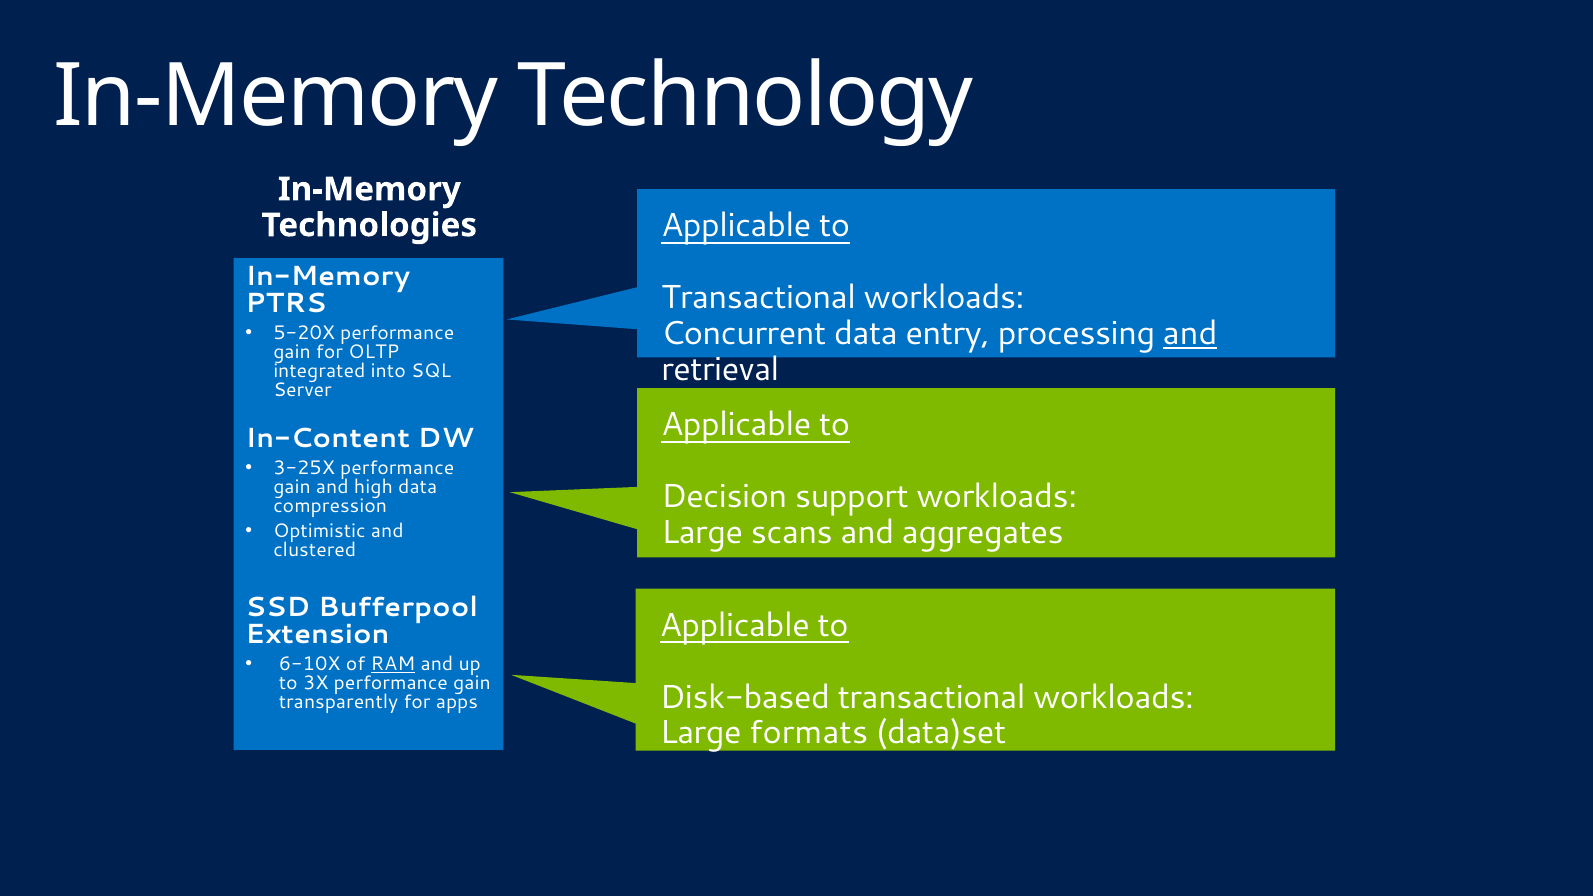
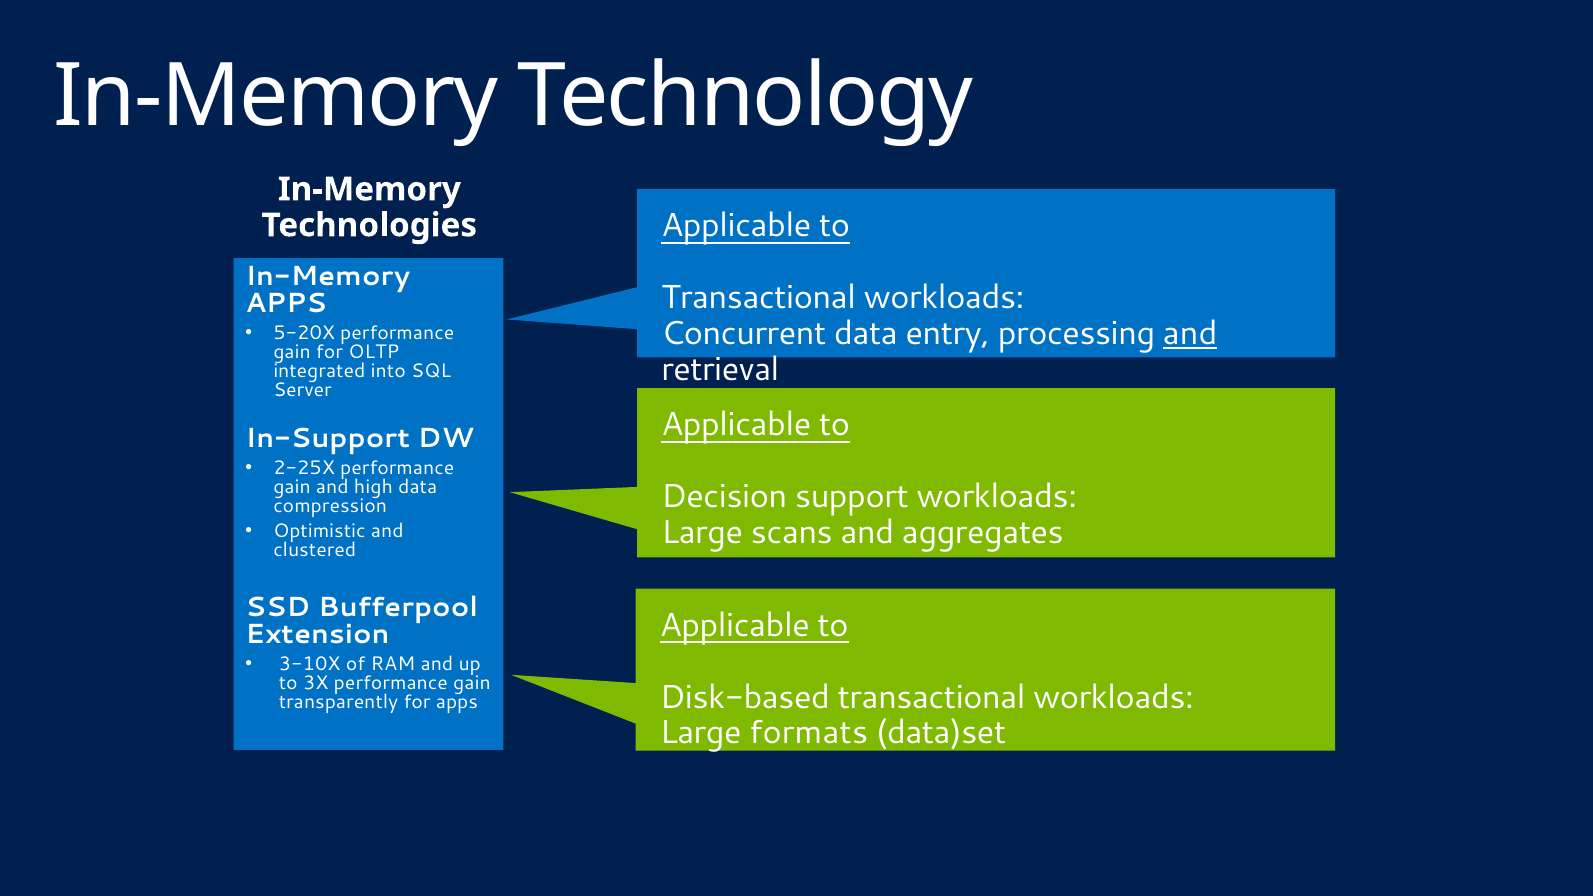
PTRS at (286, 303): PTRS -> APPS
In-Content: In-Content -> In-Support
3-25X: 3-25X -> 2-25X
6-10X: 6-10X -> 3-10X
RAM underline: present -> none
